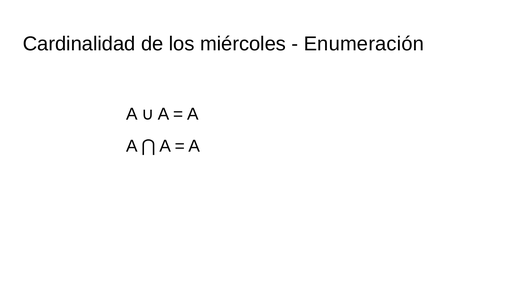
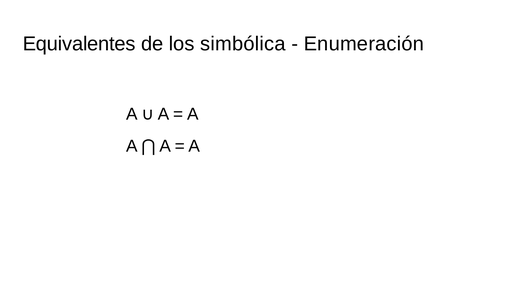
Cardinalidad: Cardinalidad -> Equivalentes
miércoles: miércoles -> simbólica
